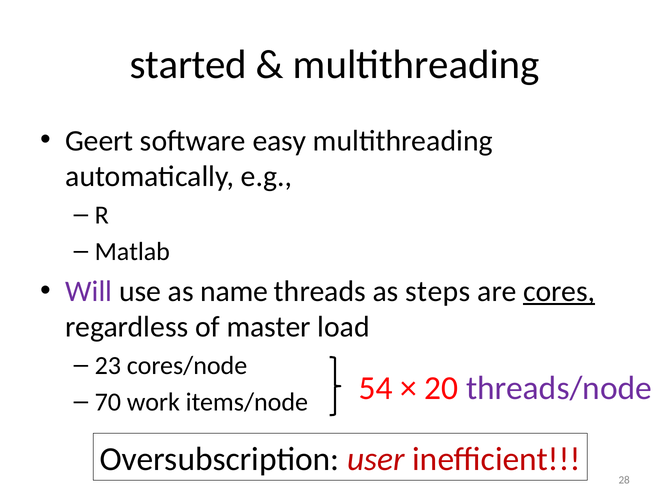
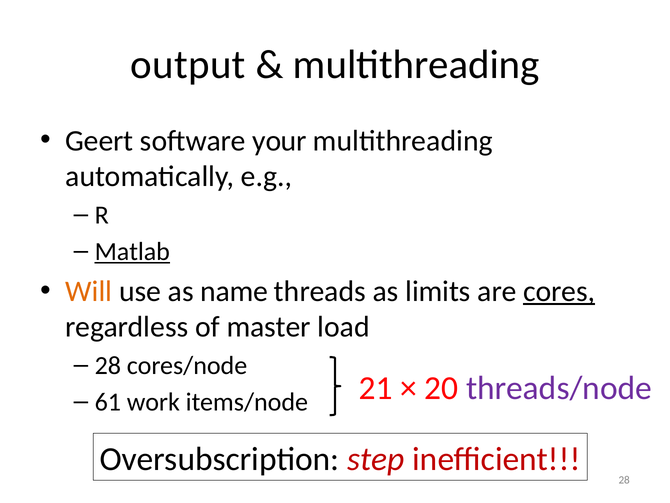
started: started -> output
easy: easy -> your
Matlab underline: none -> present
Will colour: purple -> orange
steps: steps -> limits
23 at (108, 365): 23 -> 28
70: 70 -> 61
54: 54 -> 21
user: user -> step
